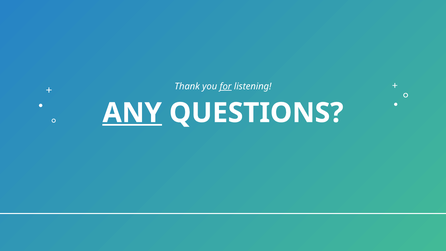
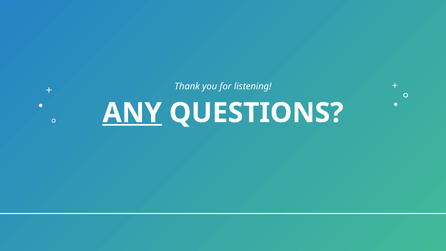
for underline: present -> none
